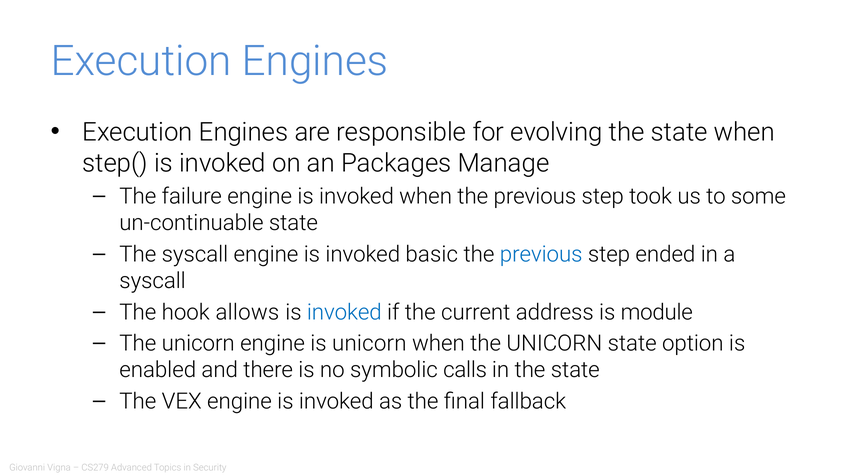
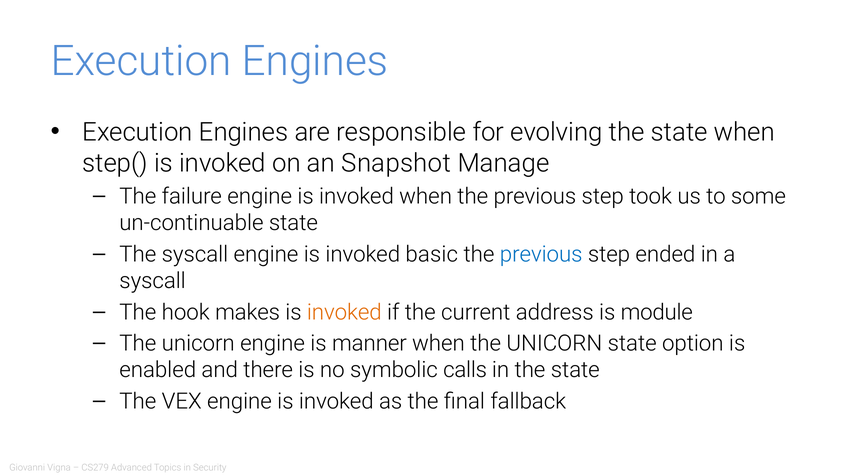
Packages: Packages -> Snapshot
allows: allows -> makes
invoked at (344, 312) colour: blue -> orange
is unicorn: unicorn -> manner
